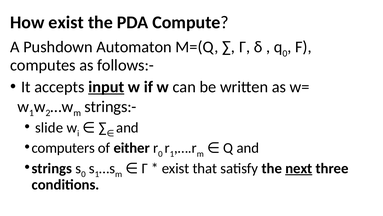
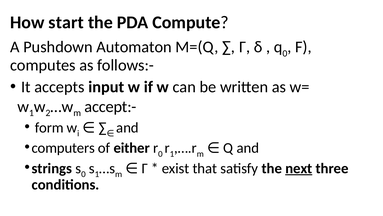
How exist: exist -> start
input underline: present -> none
strings:-: strings:- -> accept:-
slide: slide -> form
